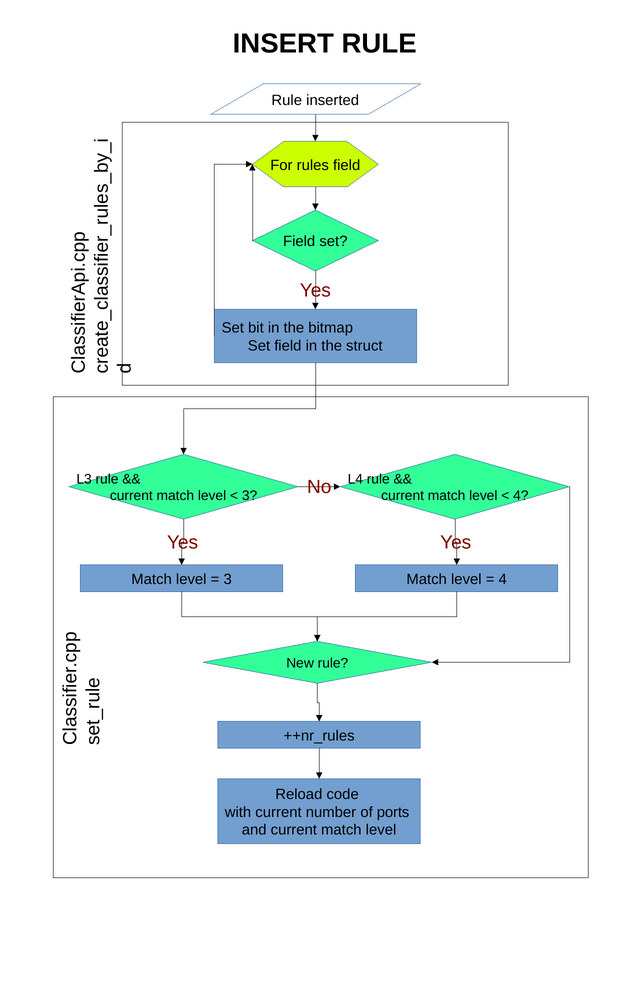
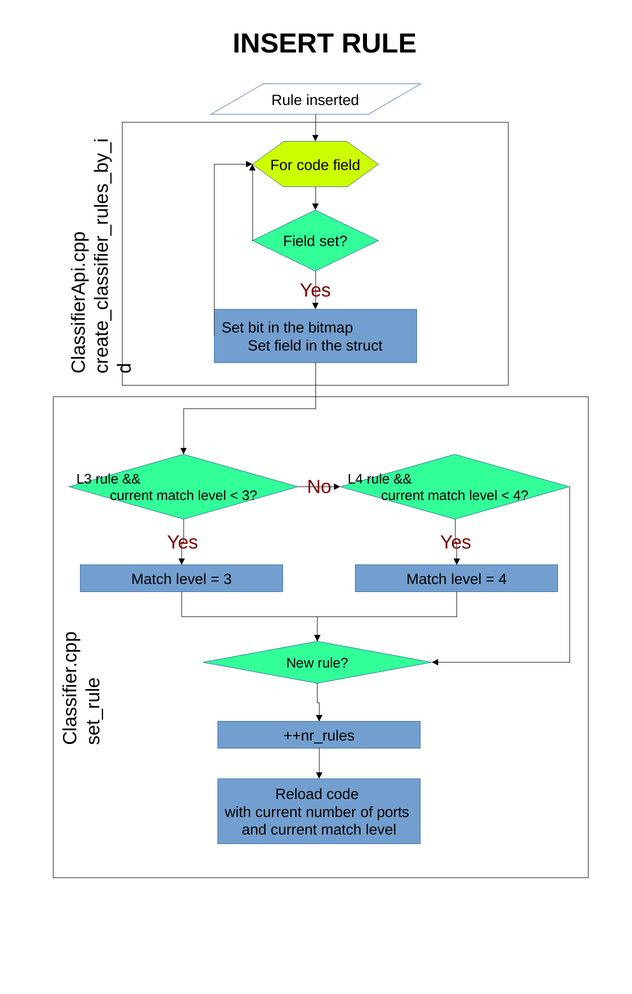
For rules: rules -> code
